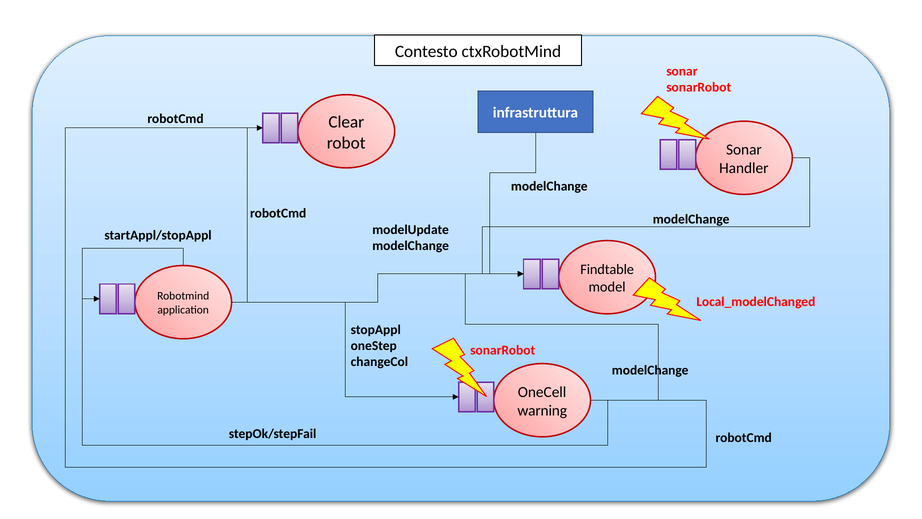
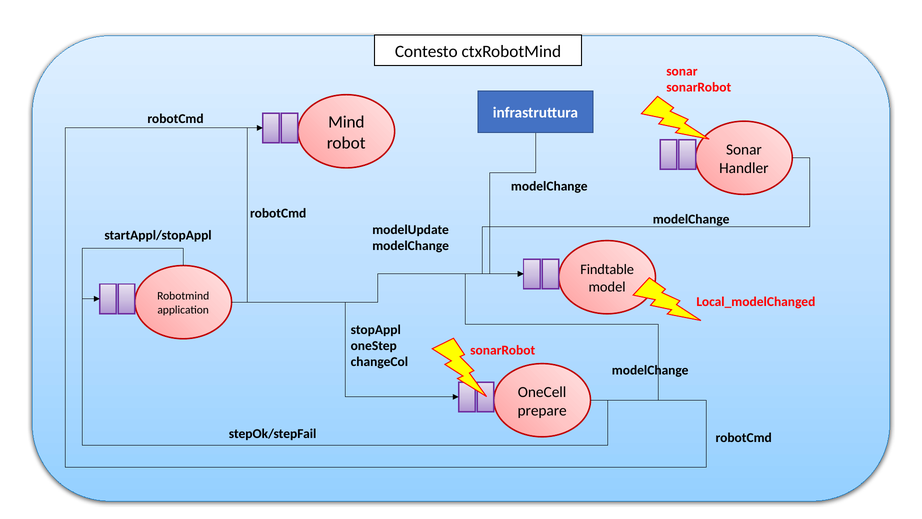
Clear: Clear -> Mind
warning: warning -> prepare
